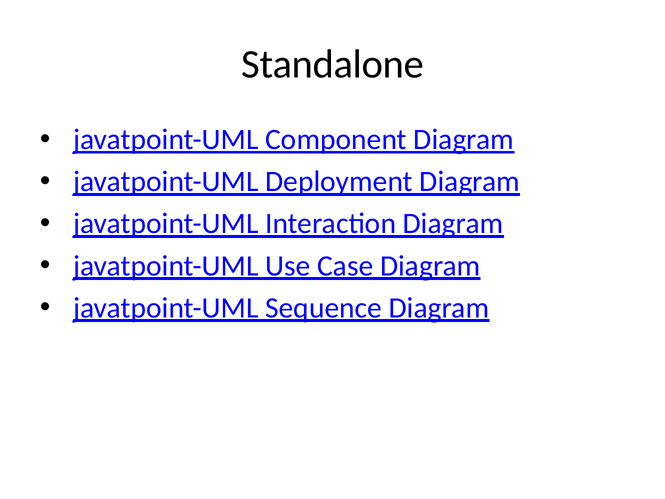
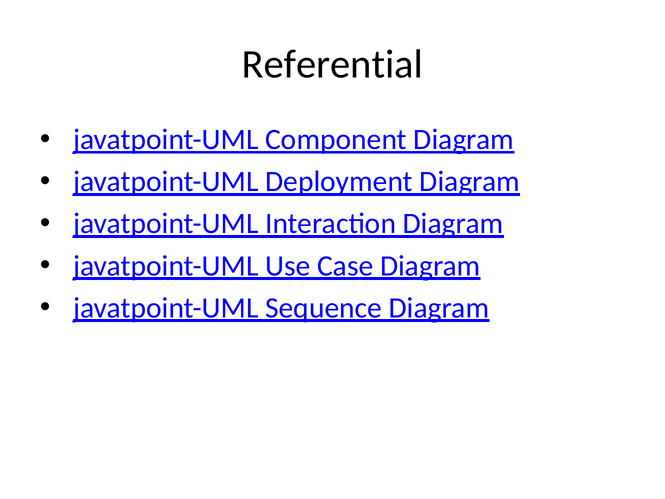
Standalone: Standalone -> Referential
